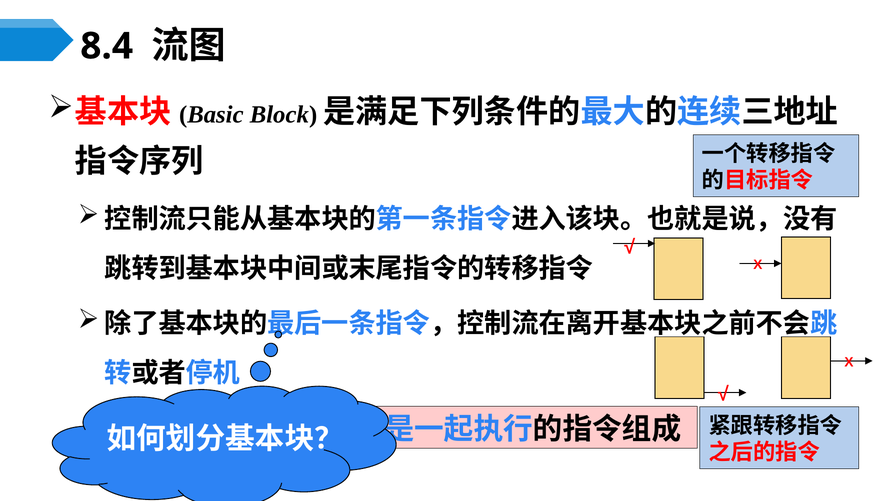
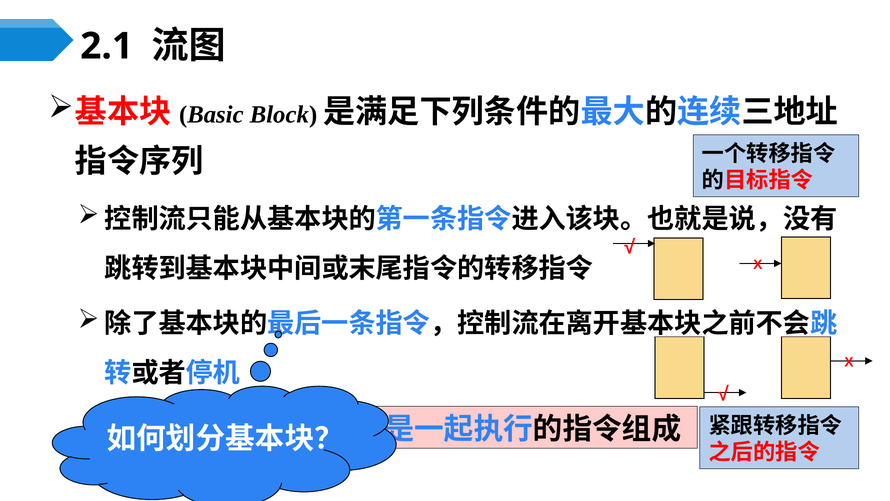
8.4: 8.4 -> 2.1
